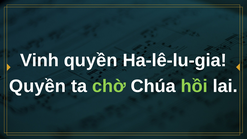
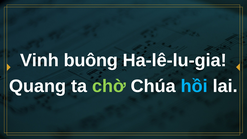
Vinh quyền: quyền -> buông
Quyền at (37, 86): Quyền -> Quang
hồi colour: light green -> light blue
